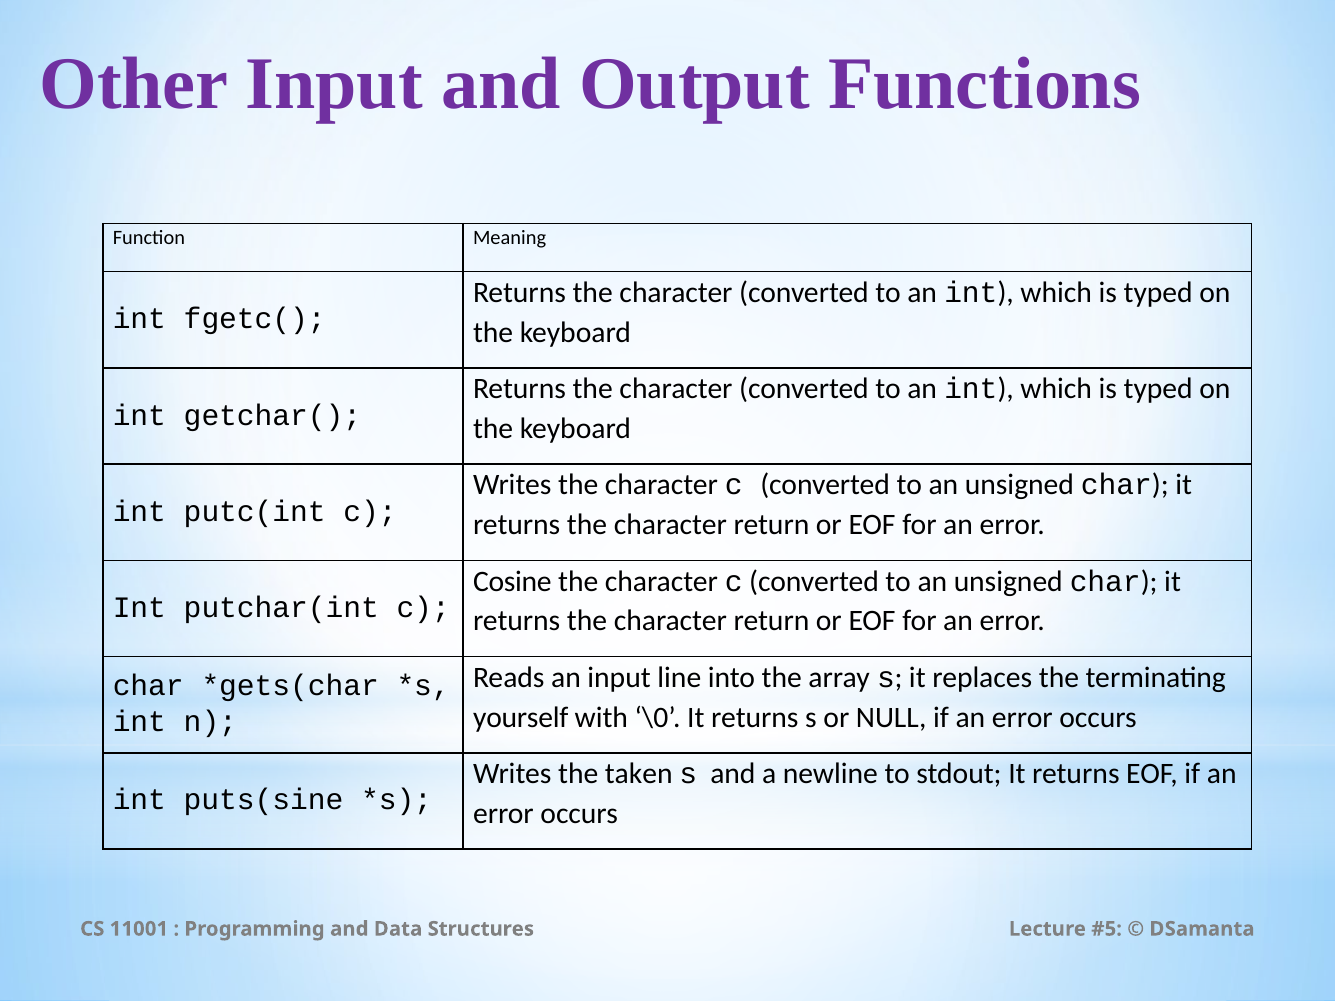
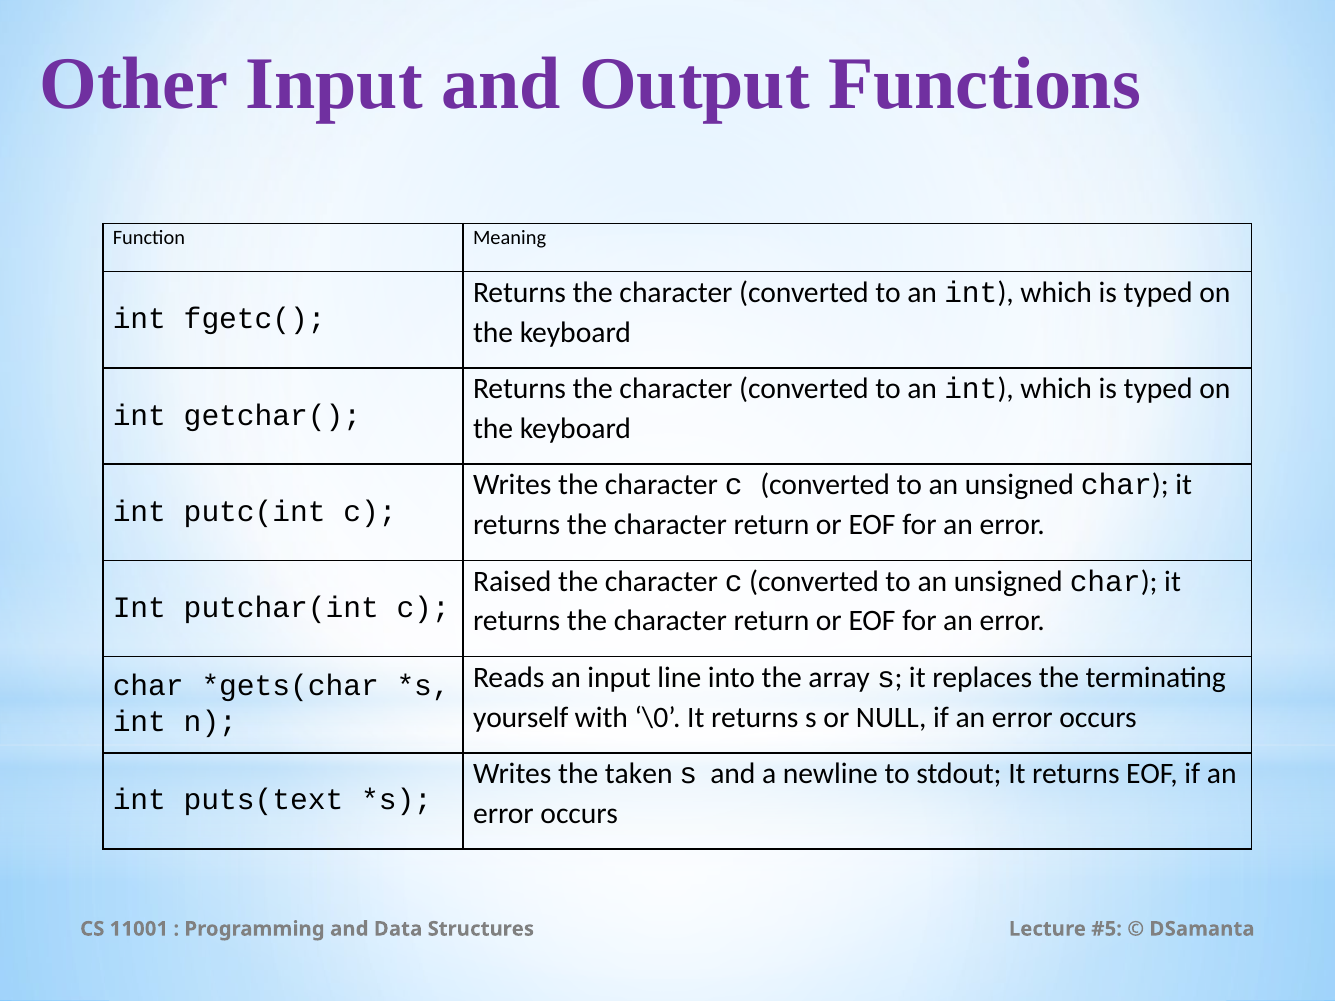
Cosine: Cosine -> Raised
puts(sine: puts(sine -> puts(text
